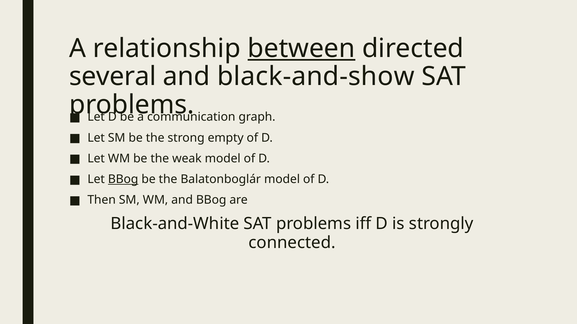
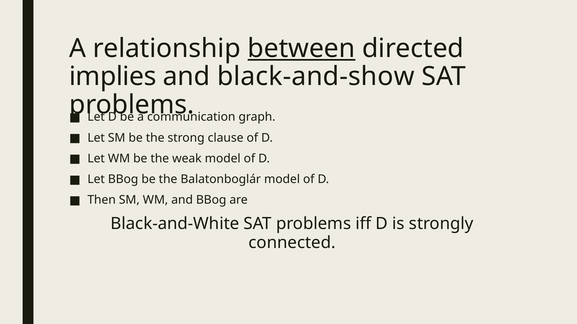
several: several -> implies
empty: empty -> clause
BBog at (123, 180) underline: present -> none
